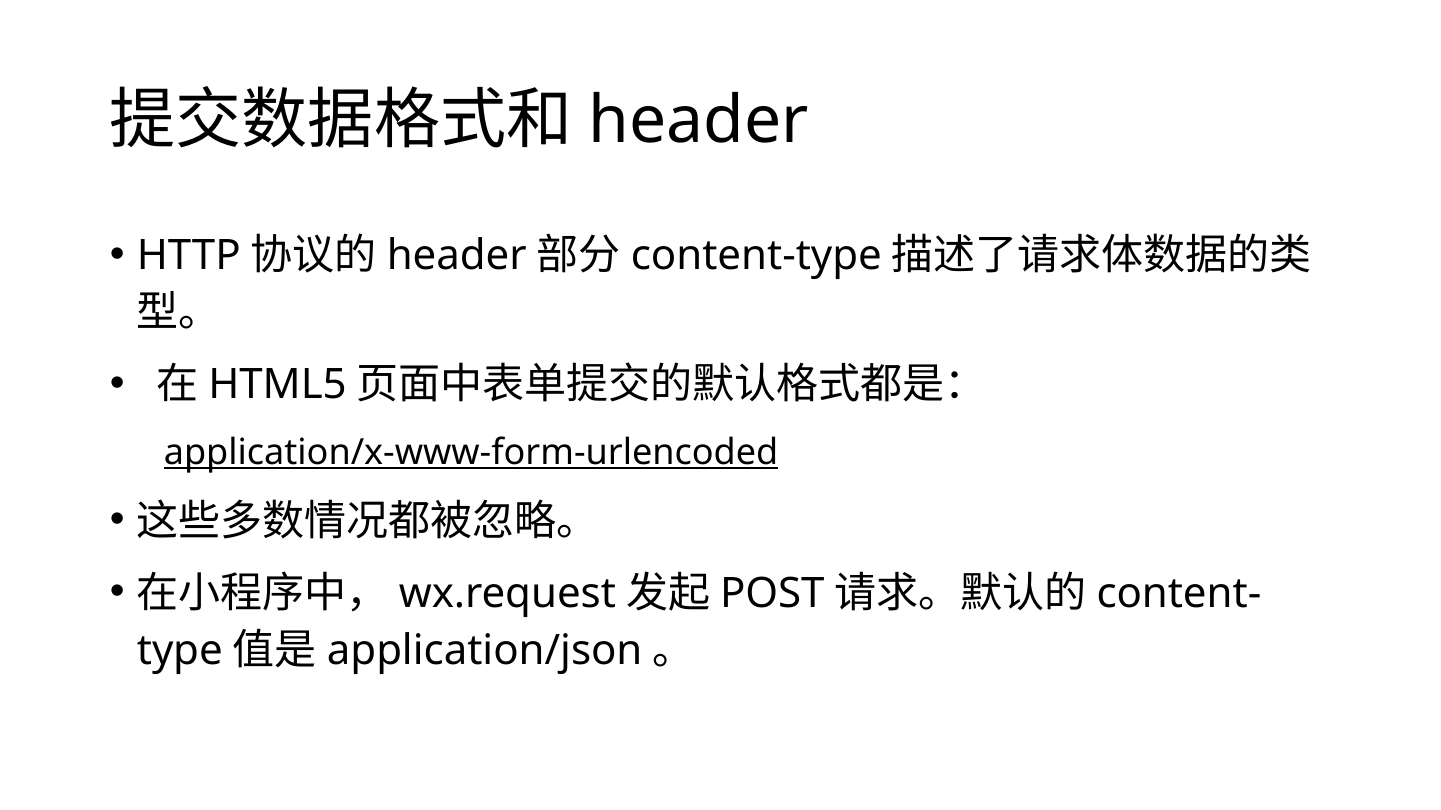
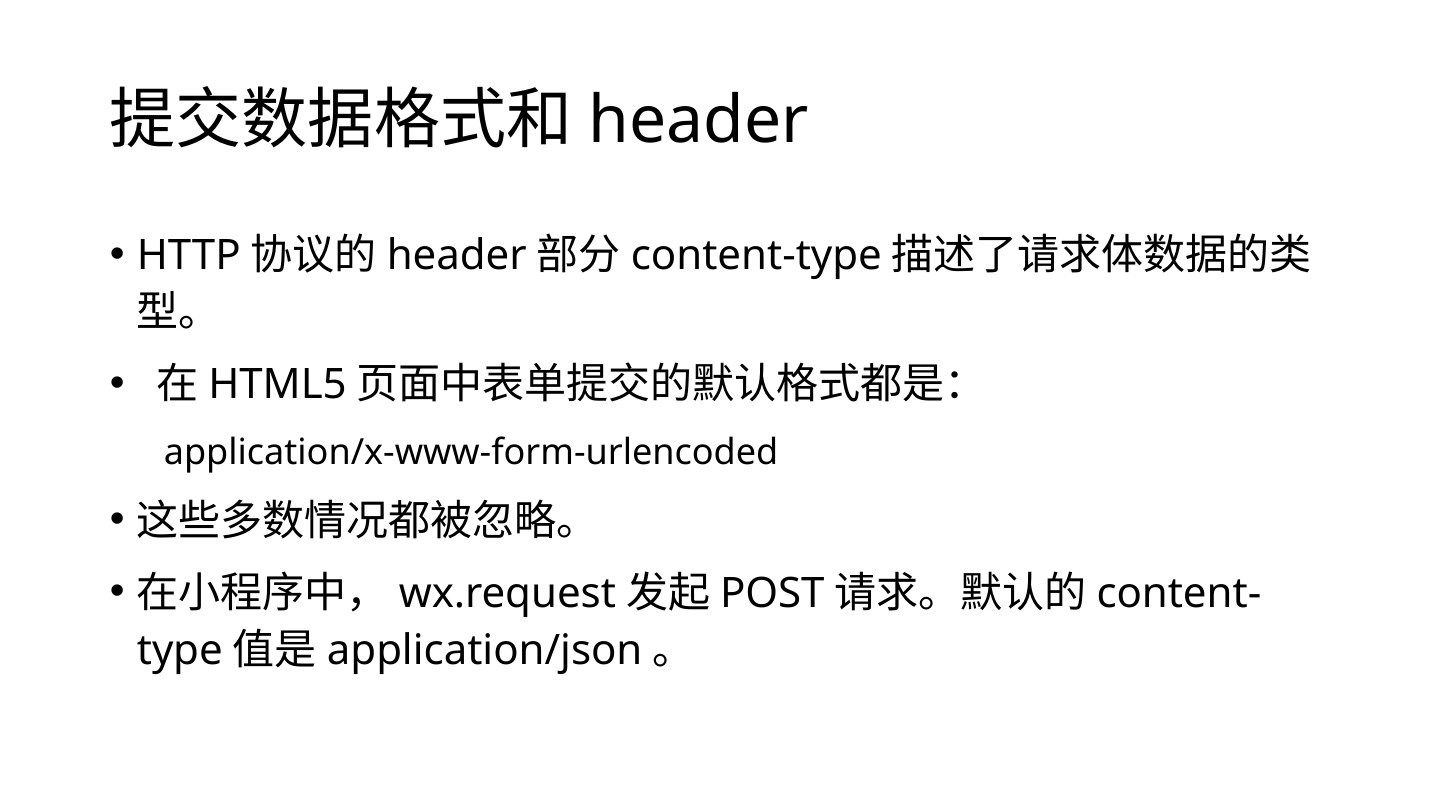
application/x-www-form-urlencoded underline: present -> none
